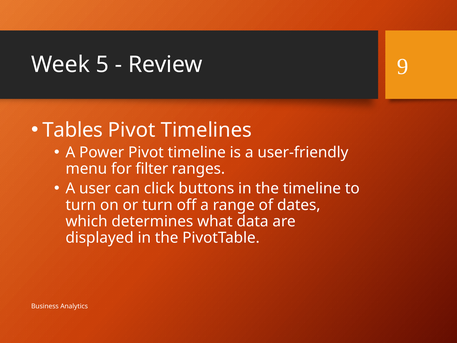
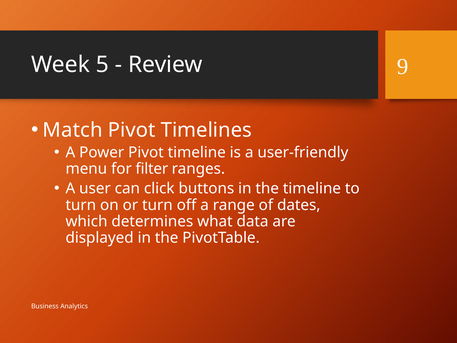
Tables: Tables -> Match
